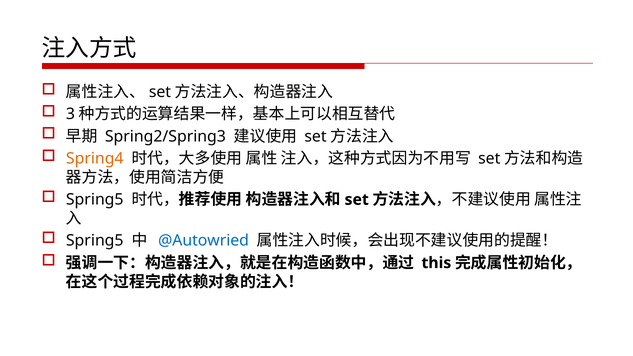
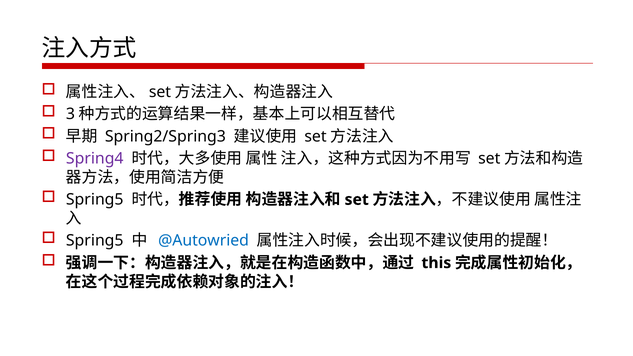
Spring4 colour: orange -> purple
